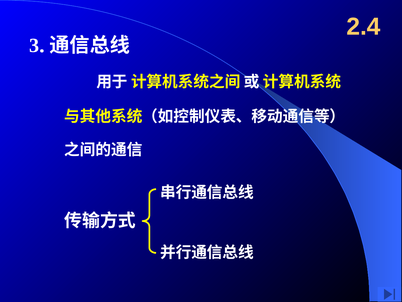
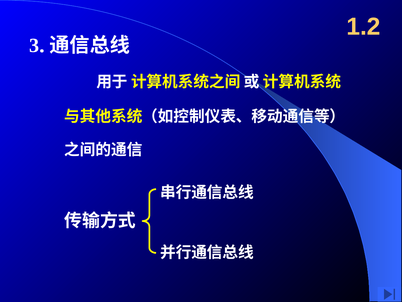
2.4: 2.4 -> 1.2
